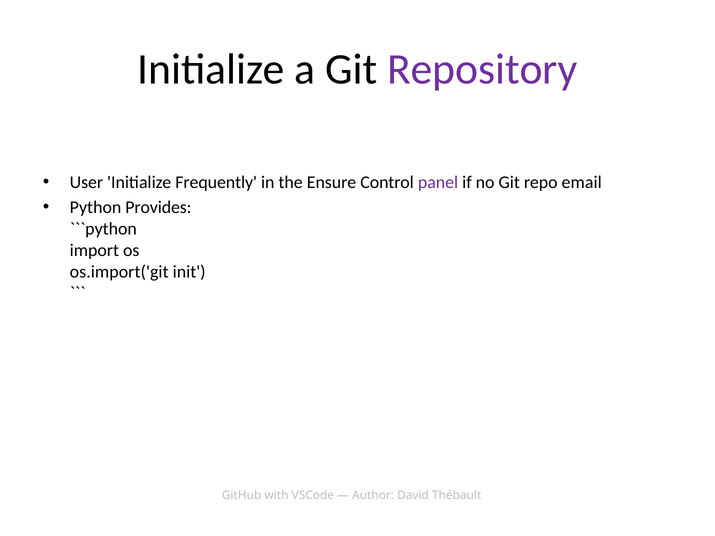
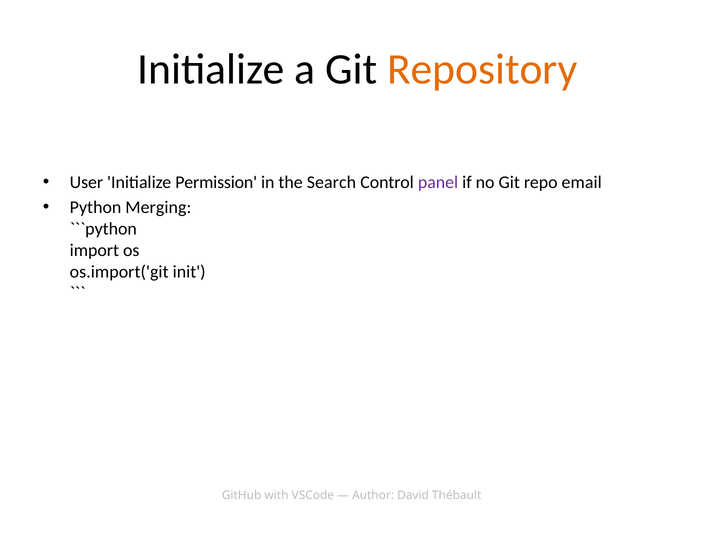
Repository colour: purple -> orange
Frequently: Frequently -> Permission
Ensure: Ensure -> Search
Provides: Provides -> Merging
